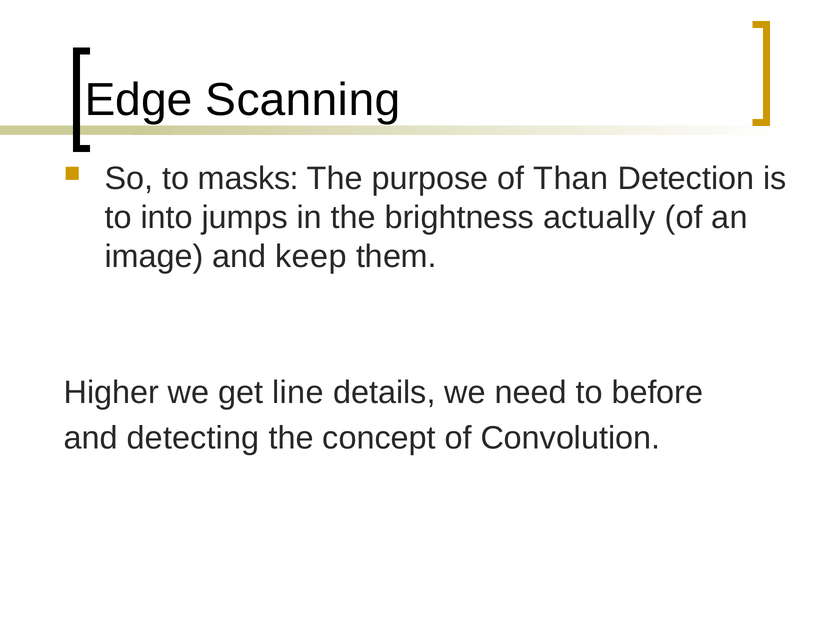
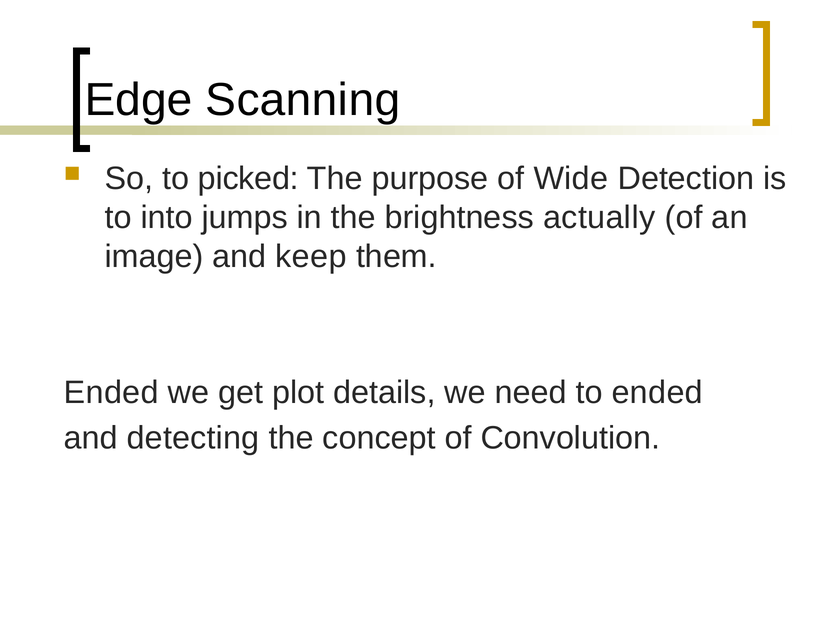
masks: masks -> picked
Than: Than -> Wide
Higher at (111, 393): Higher -> Ended
line: line -> plot
to before: before -> ended
